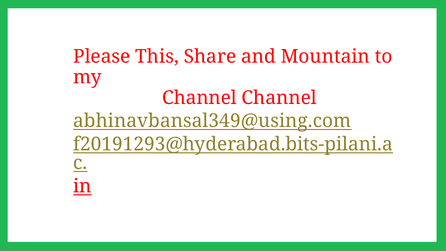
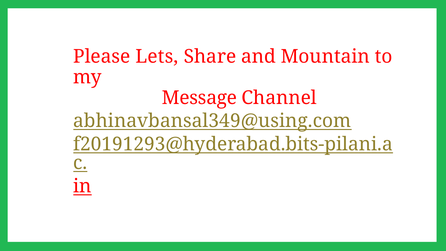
This: This -> Lets
Channel at (200, 98): Channel -> Message
